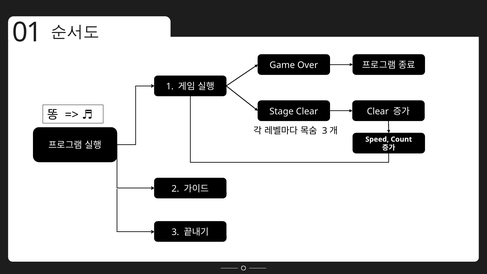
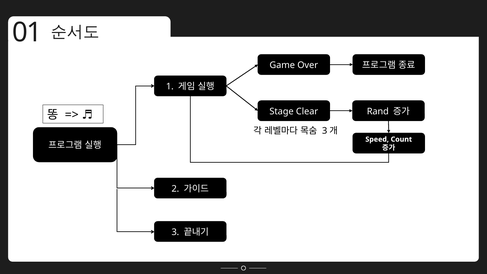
Clear Clear: Clear -> Rand
